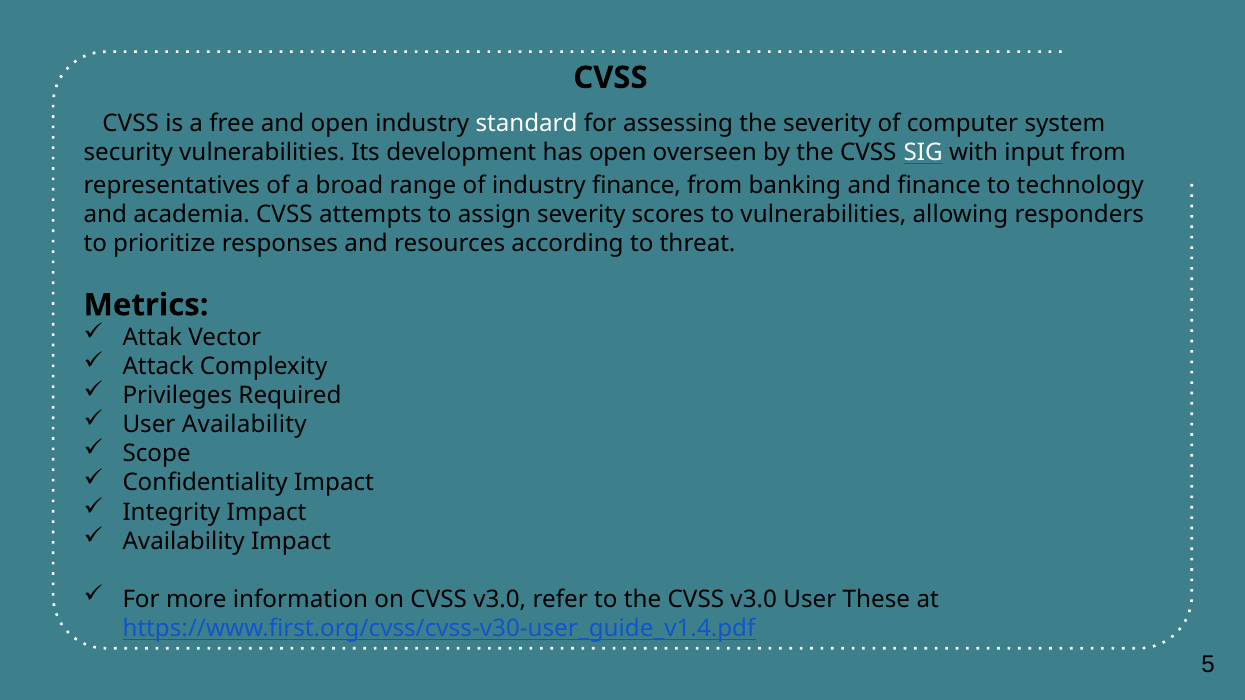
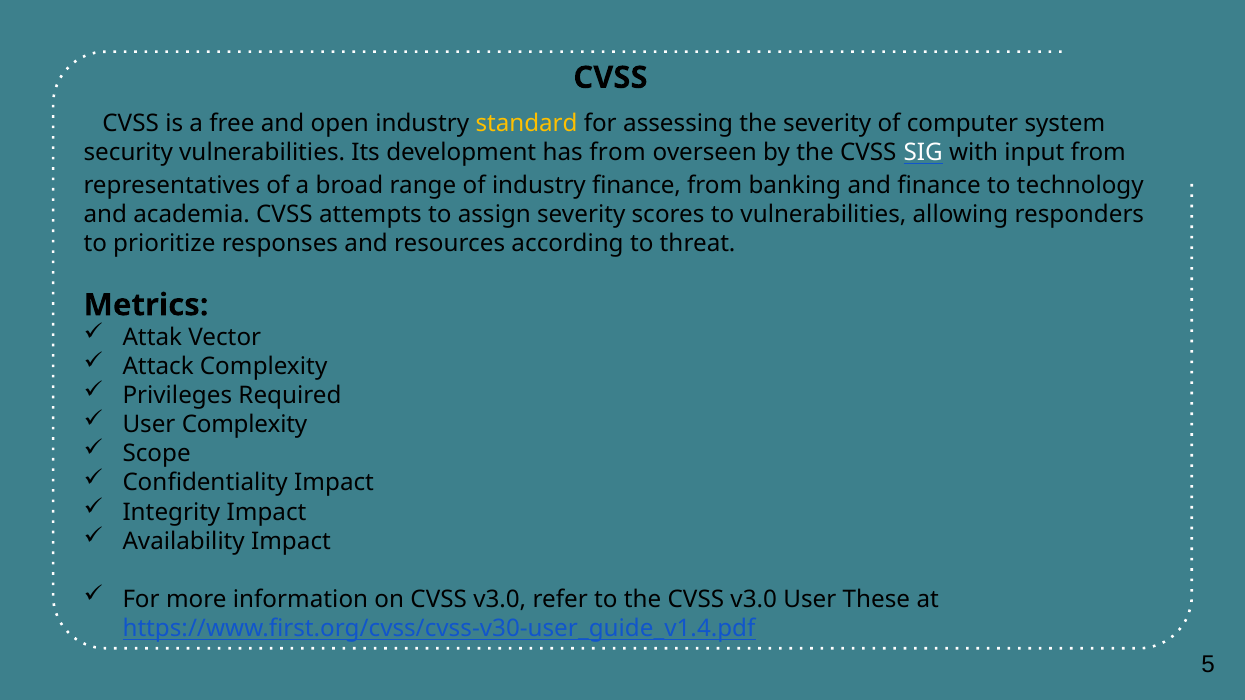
standard colour: white -> yellow
has open: open -> from
User Availability: Availability -> Complexity
